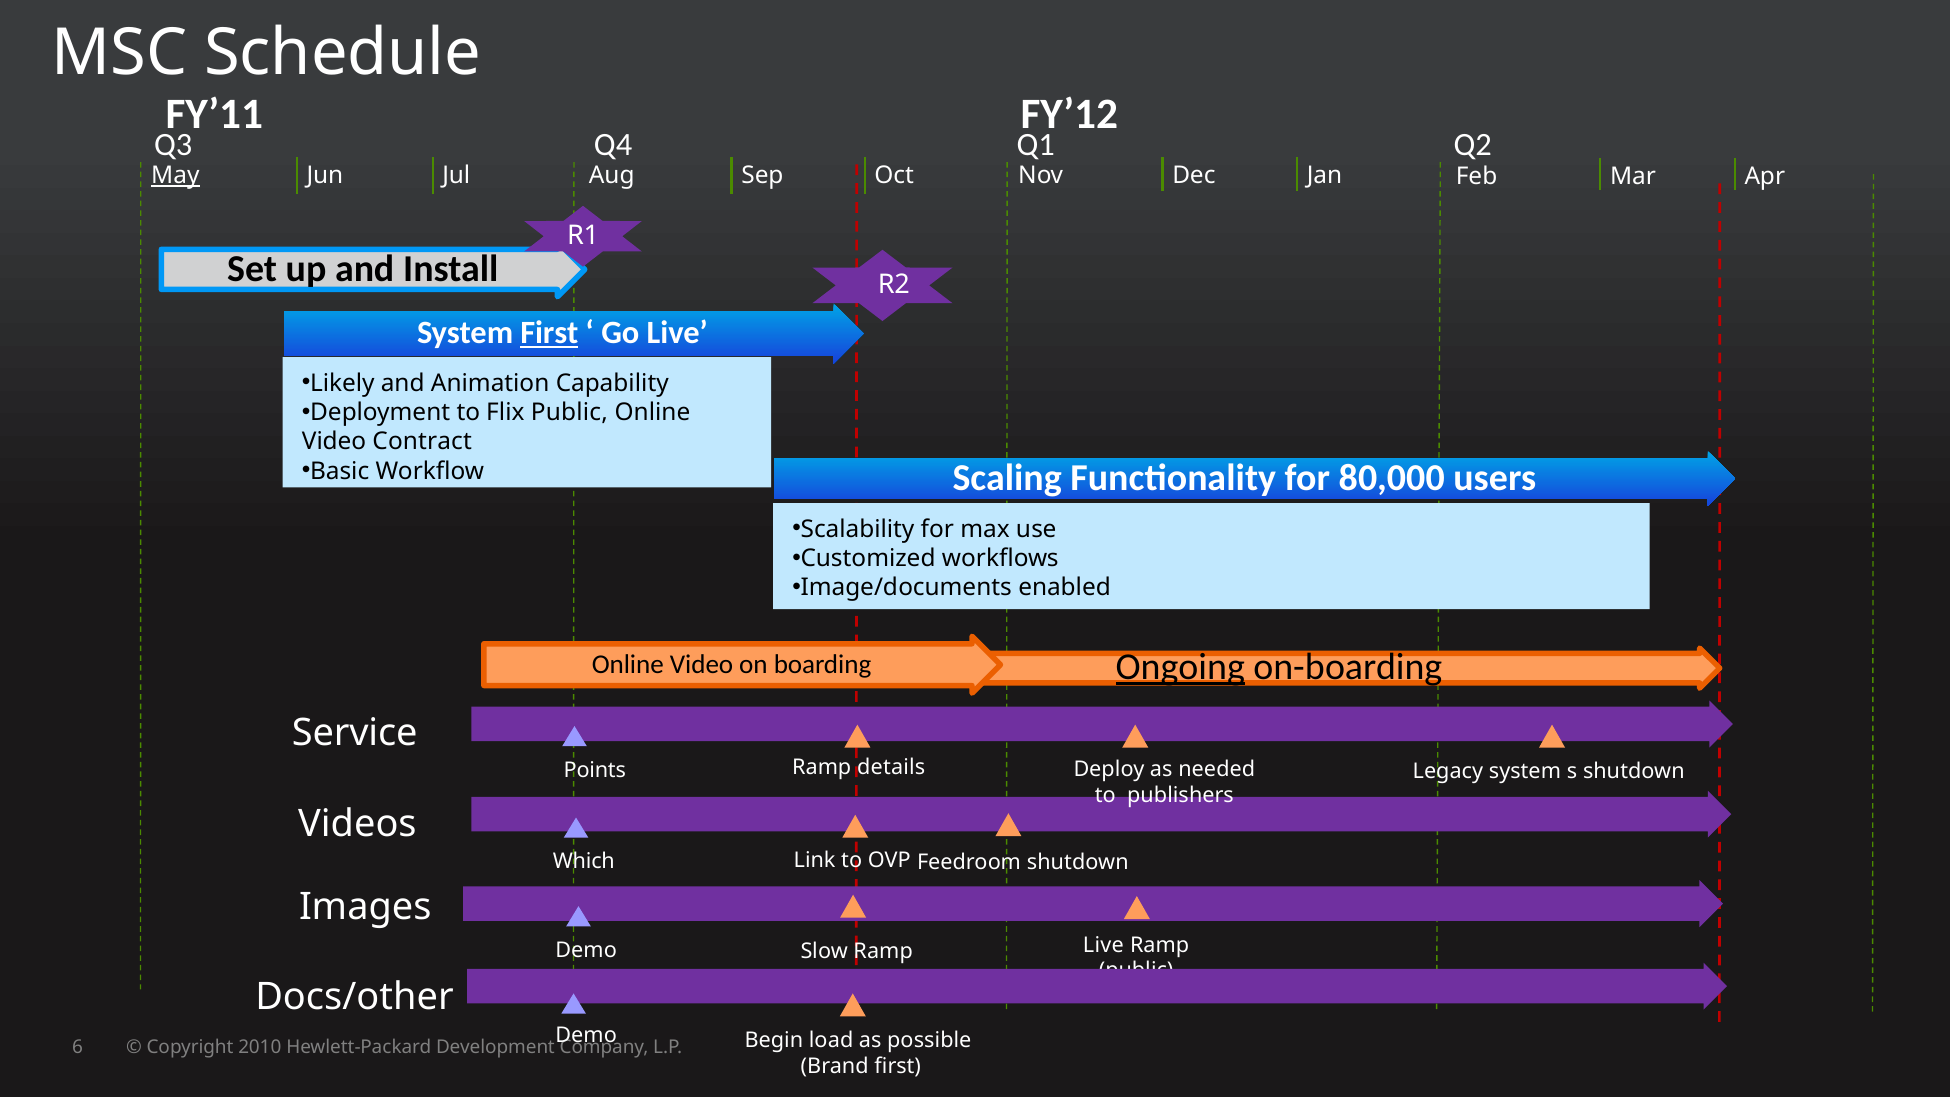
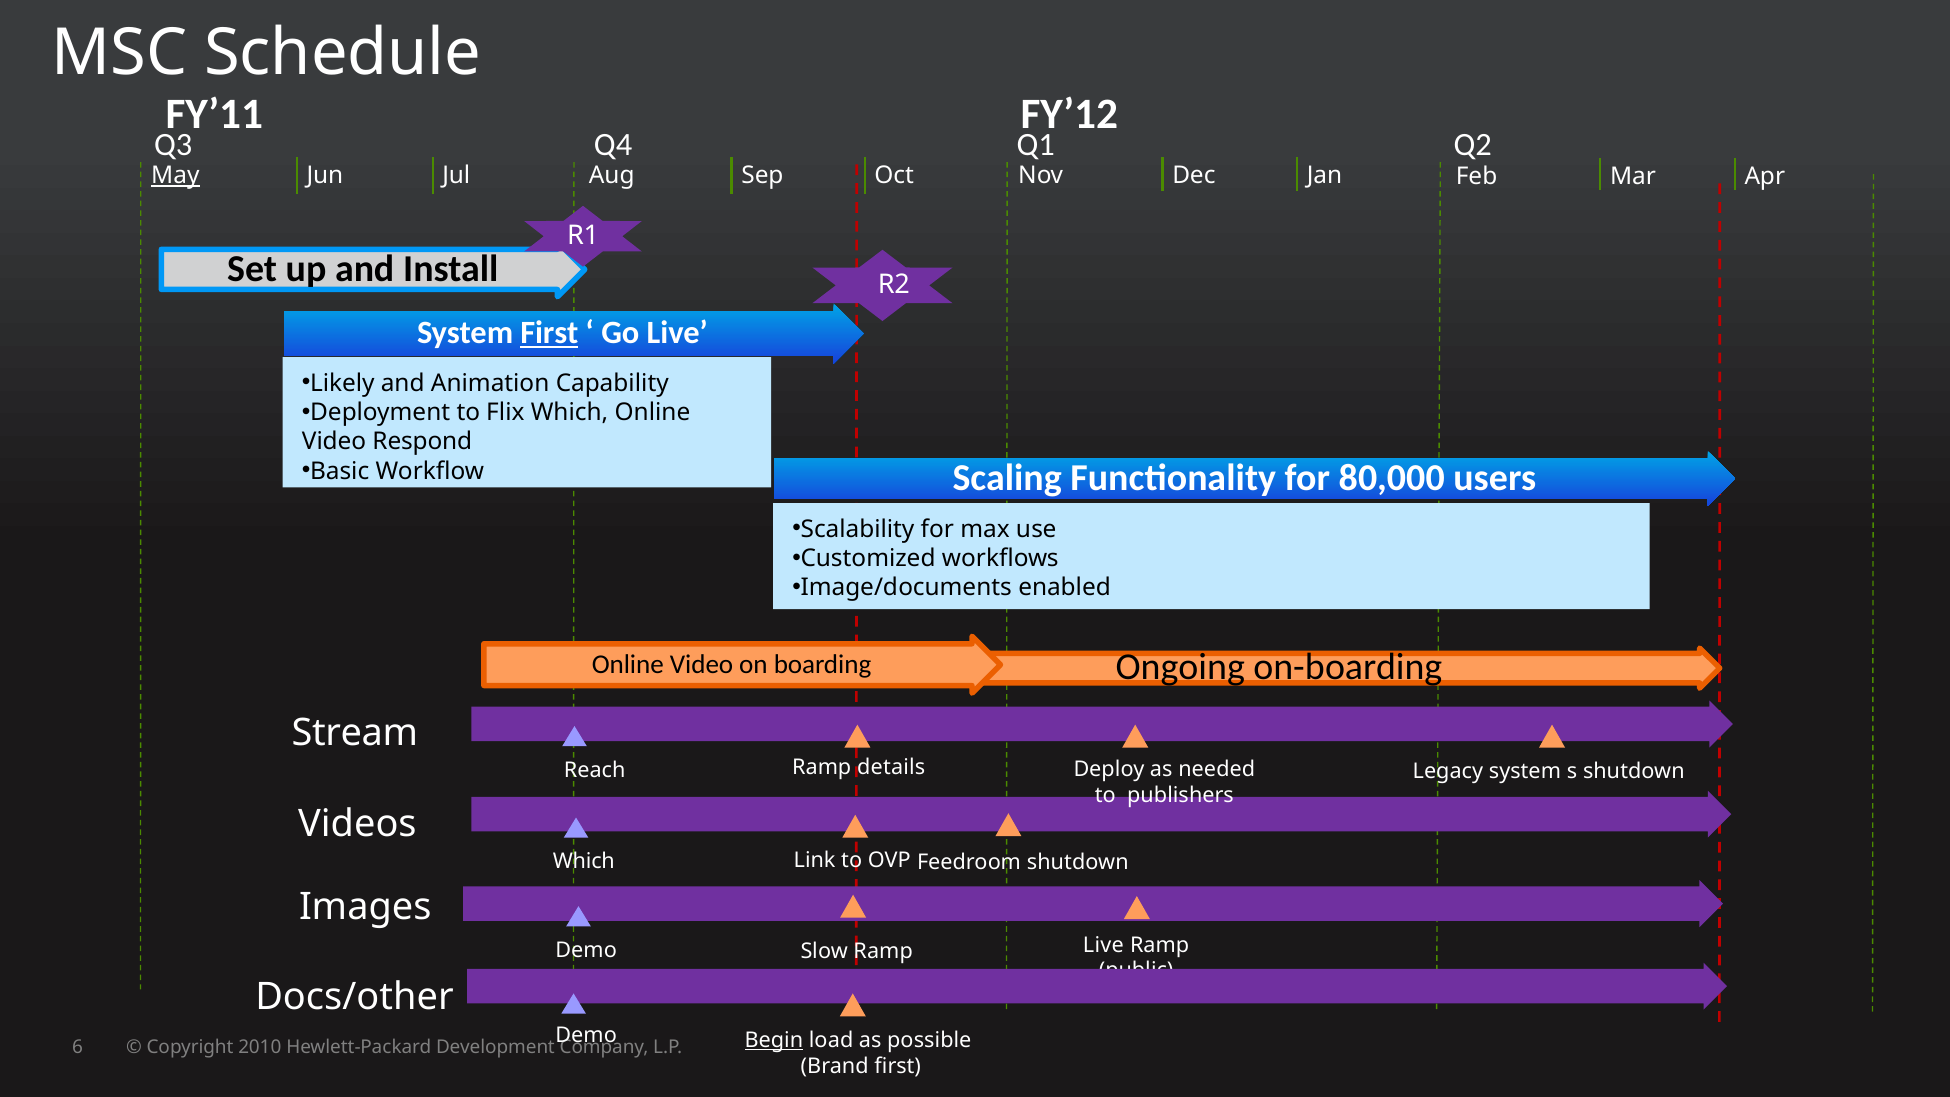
Flix Public: Public -> Which
Contract: Contract -> Respond
Ongoing underline: present -> none
Service: Service -> Stream
Points: Points -> Reach
Begin underline: none -> present
